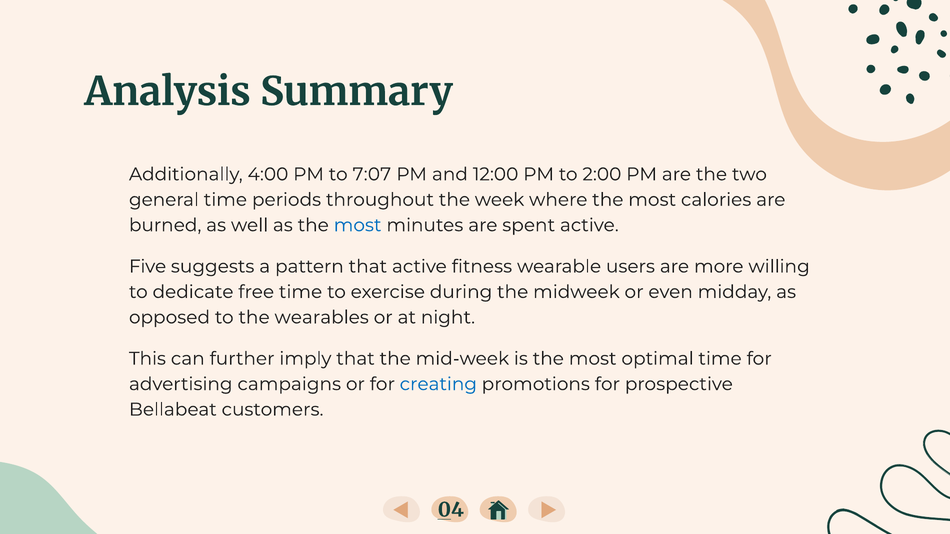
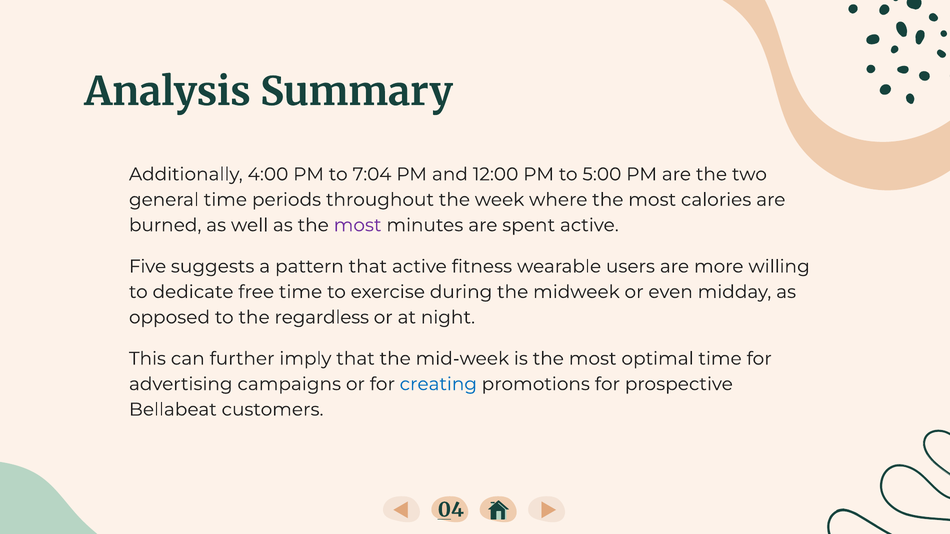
7:07: 7:07 -> 7:04
2:00: 2:00 -> 5:00
most at (358, 225) colour: blue -> purple
wearables: wearables -> regardless
